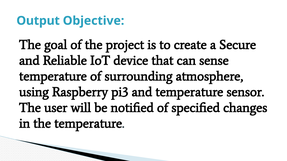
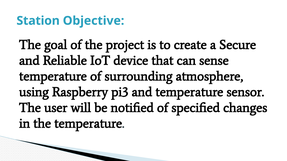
Output: Output -> Station
